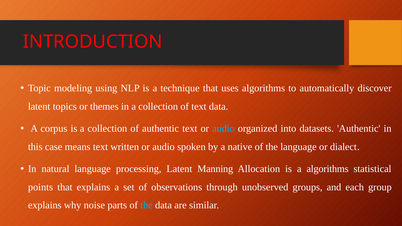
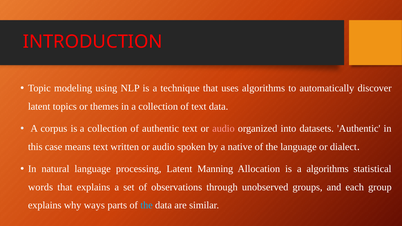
audio at (223, 129) colour: light blue -> pink
points: points -> words
noise: noise -> ways
